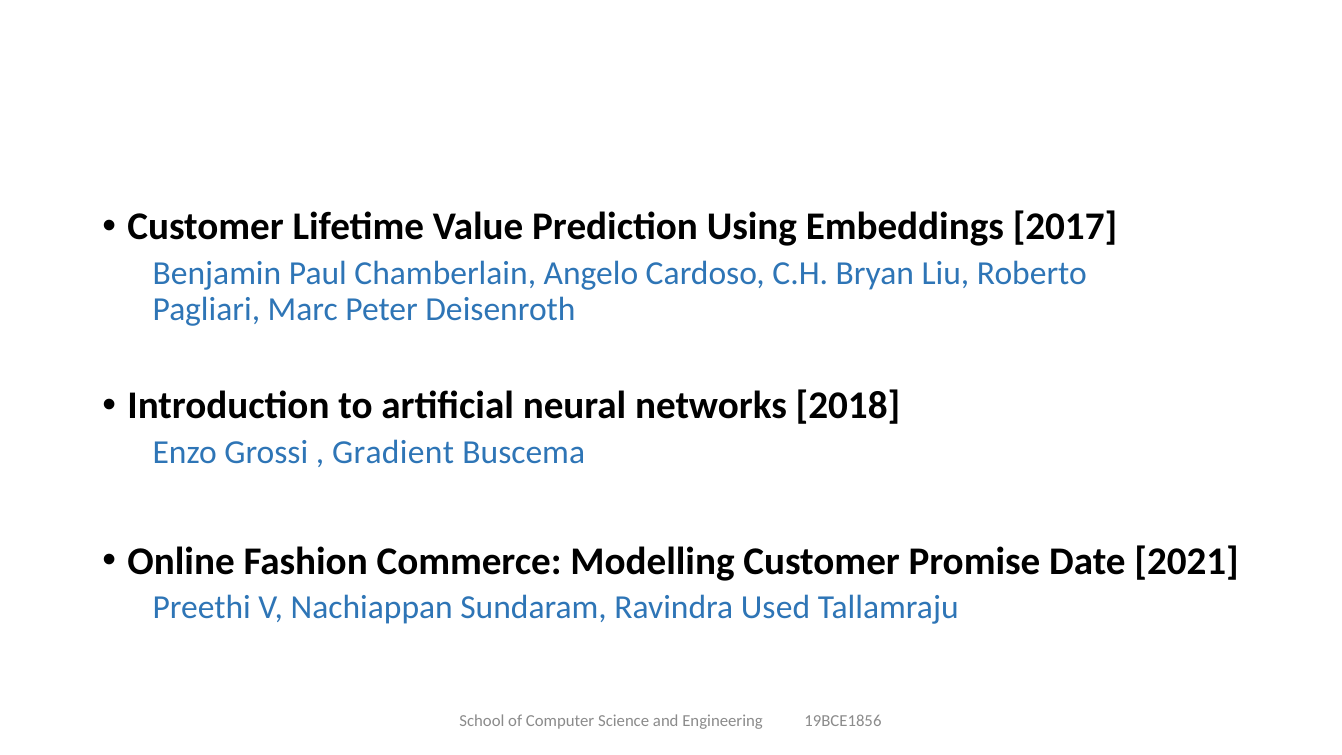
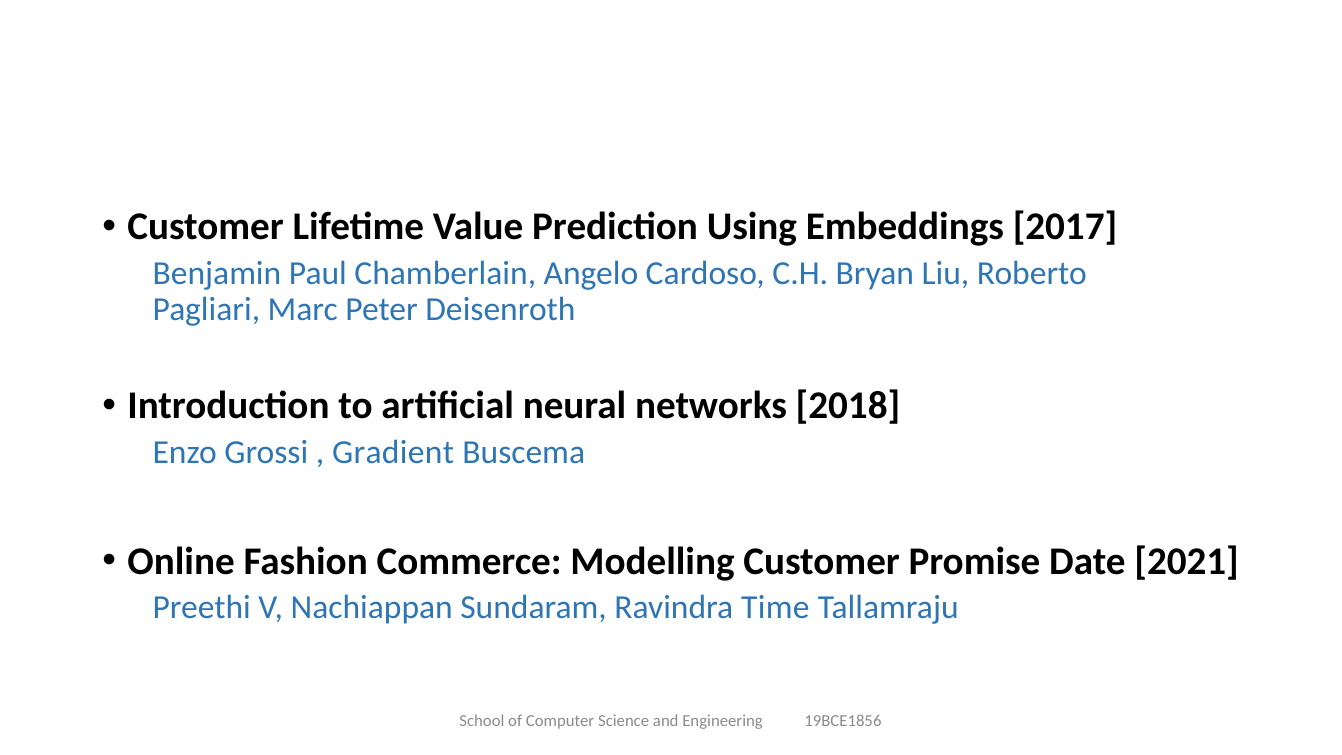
Used: Used -> Time
